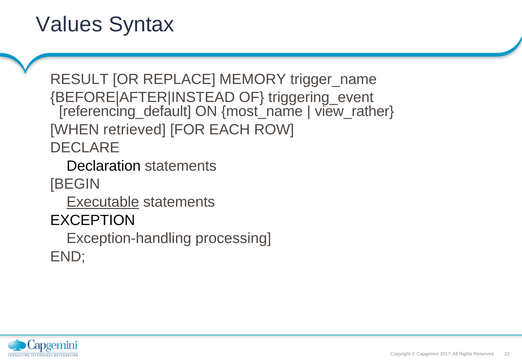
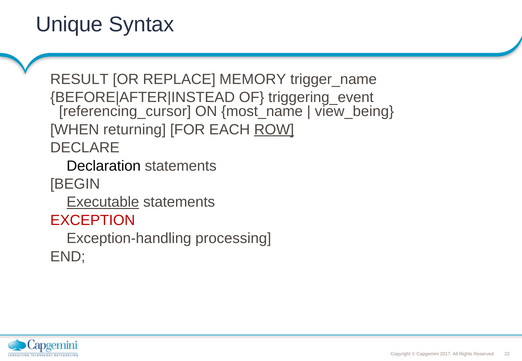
Values: Values -> Unique
referencing_default: referencing_default -> referencing_cursor
view_rather: view_rather -> view_being
retrieved: retrieved -> returning
ROW underline: none -> present
EXCEPTION colour: black -> red
